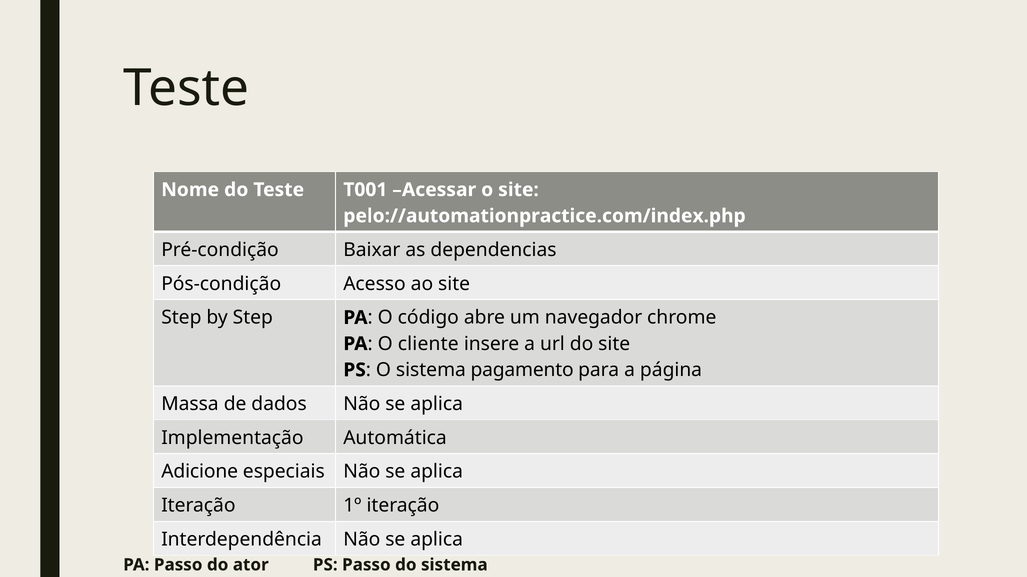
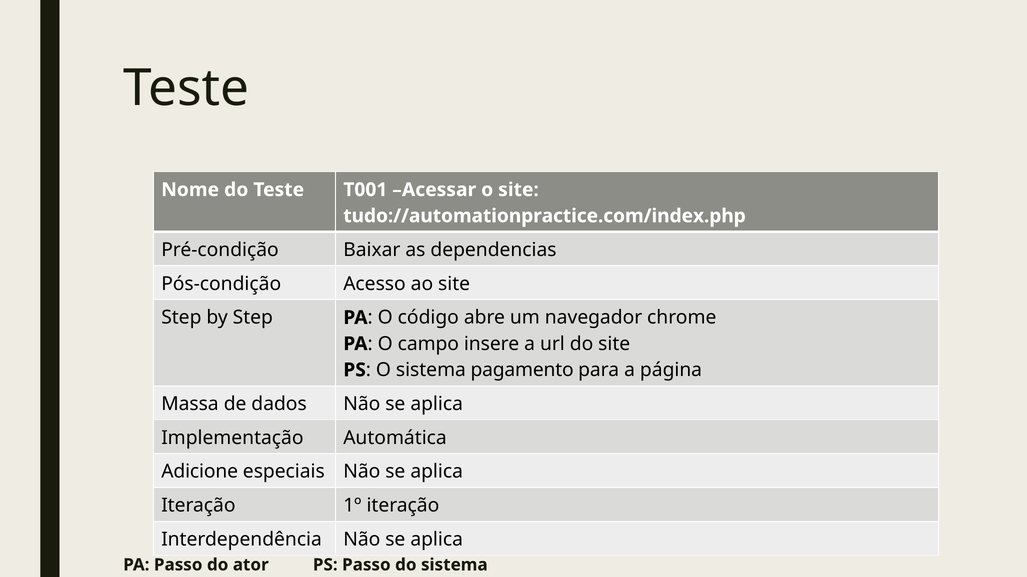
pelo://automationpractice.com/index.php: pelo://automationpractice.com/index.php -> tudo://automationpractice.com/index.php
cliente: cliente -> campo
